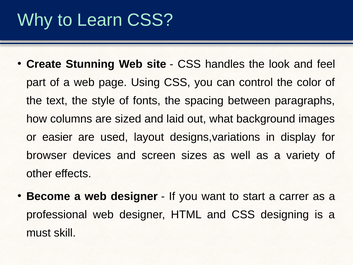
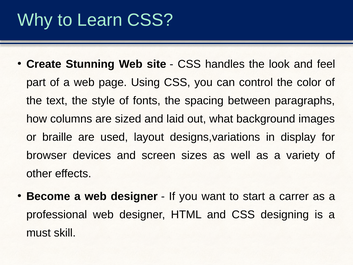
easier: easier -> braille
